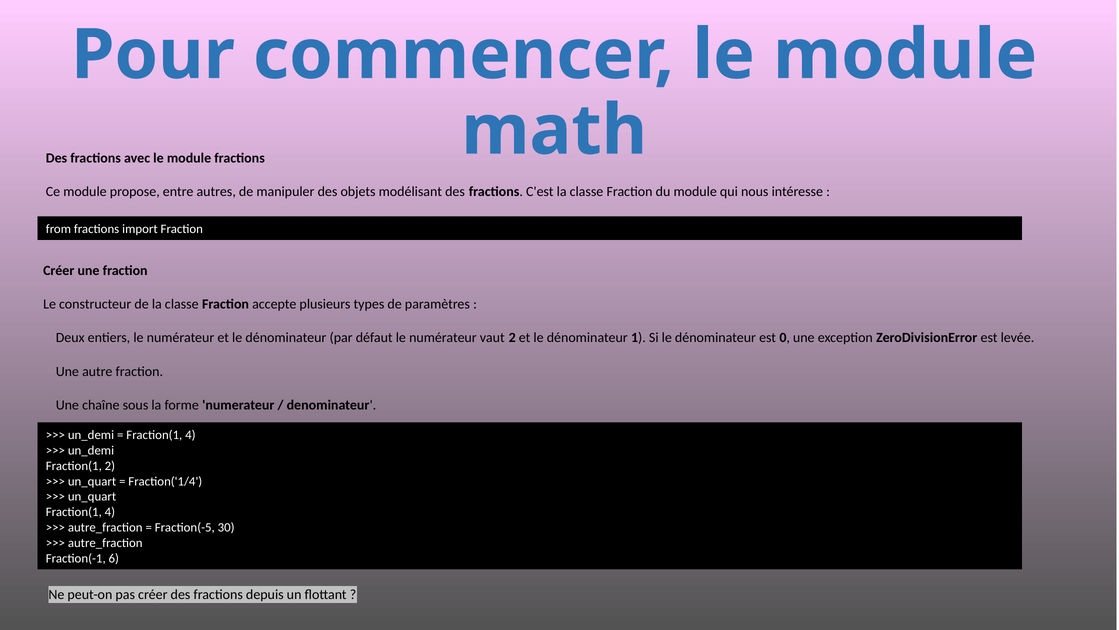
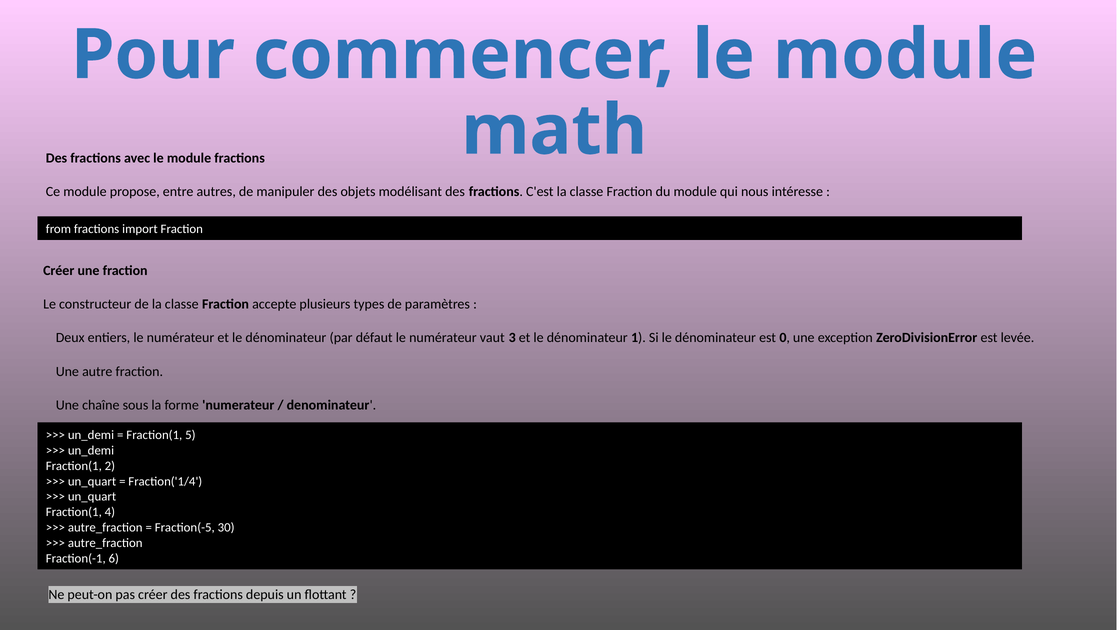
vaut 2: 2 -> 3
4 at (190, 435): 4 -> 5
